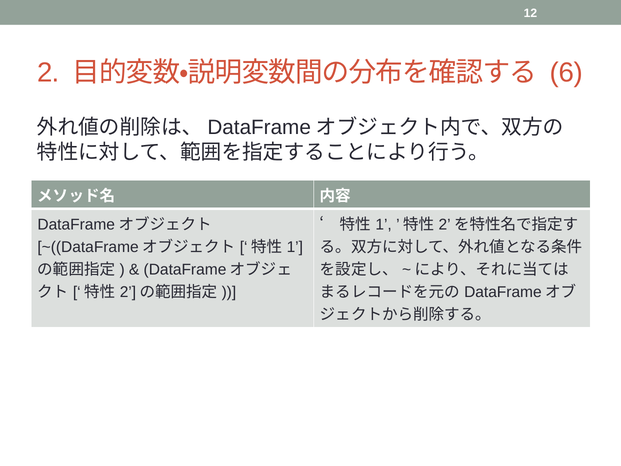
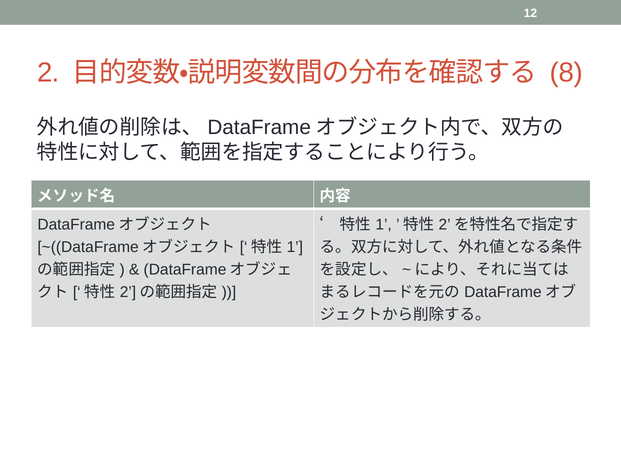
6: 6 -> 8
